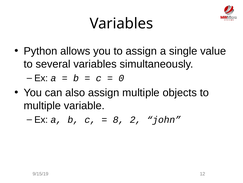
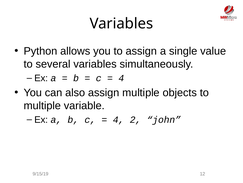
0 at (121, 78): 0 -> 4
8 at (119, 119): 8 -> 4
